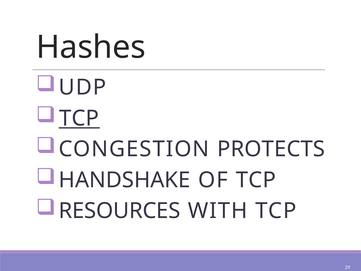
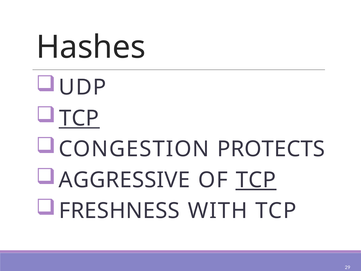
HANDSHAKE: HANDSHAKE -> AGGRESSIVE
TCP at (256, 180) underline: none -> present
RESOURCES: RESOURCES -> FRESHNESS
